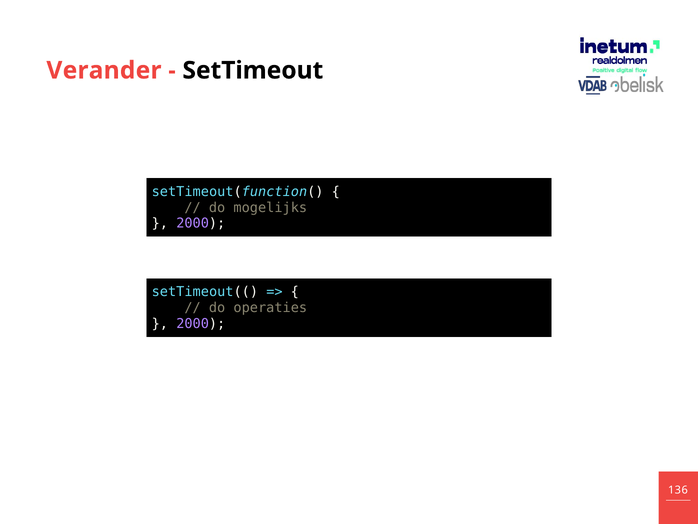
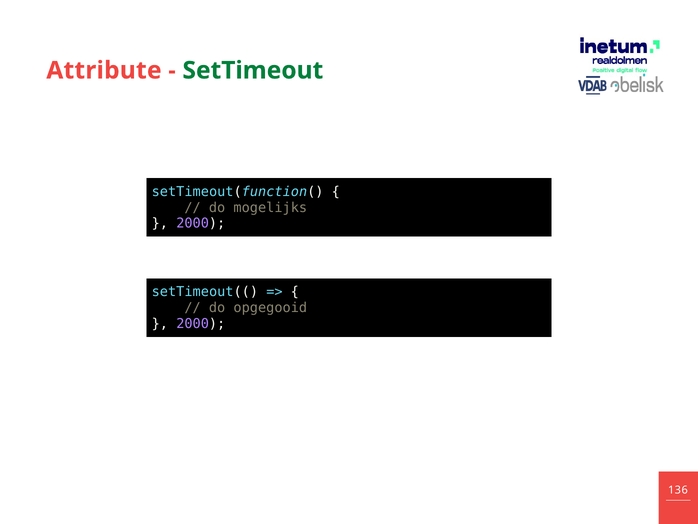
Verander: Verander -> Attribute
SetTimeout colour: black -> green
operaties: operaties -> opgegooid
